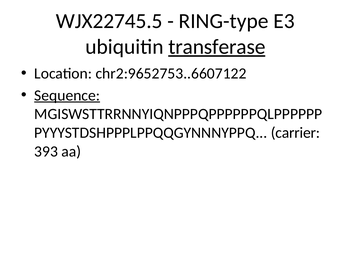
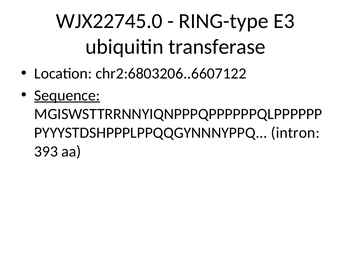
WJX22745.5: WJX22745.5 -> WJX22745.0
transferase underline: present -> none
chr2:9652753..6607122: chr2:9652753..6607122 -> chr2:6803206..6607122
carrier: carrier -> intron
